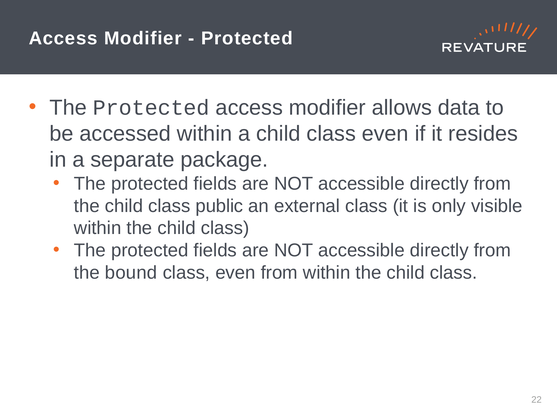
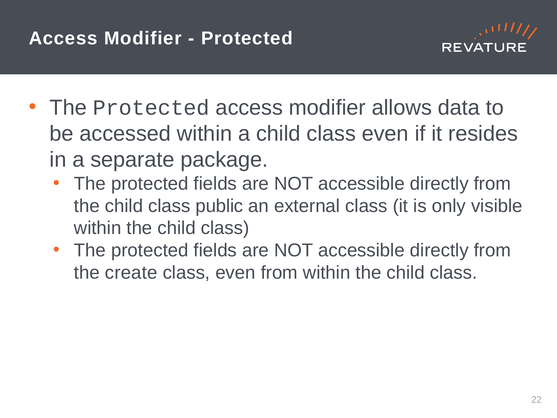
bound: bound -> create
